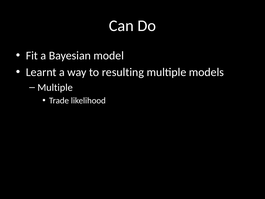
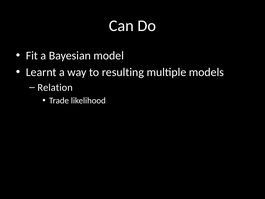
Multiple at (55, 87): Multiple -> Relation
